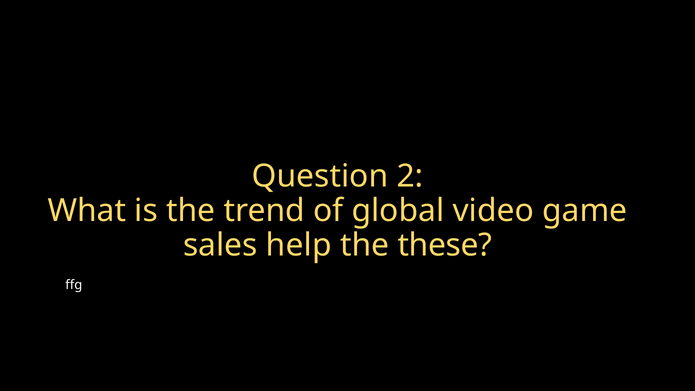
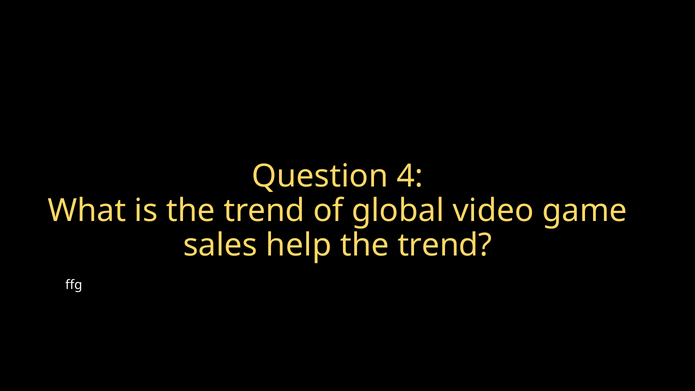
2: 2 -> 4
these at (445, 245): these -> trend
